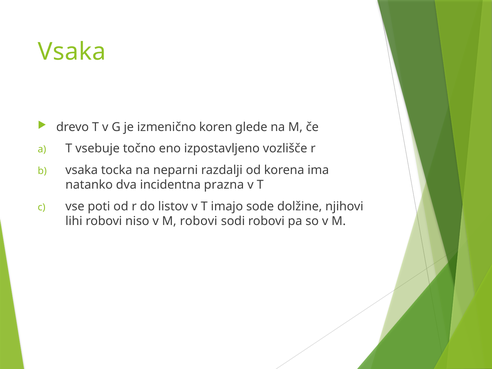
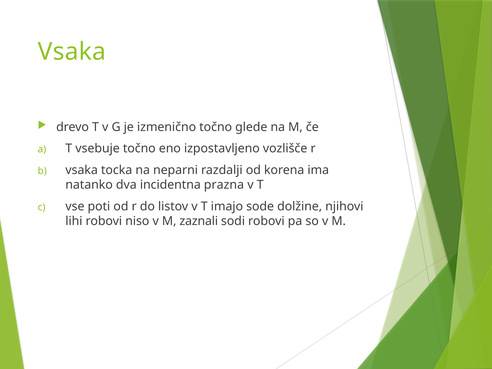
izmenično koren: koren -> točno
M robovi: robovi -> zaznali
